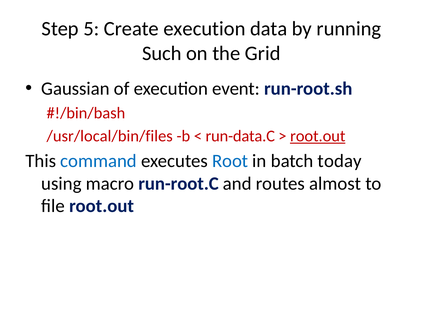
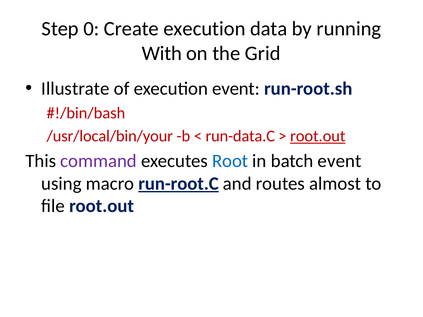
5: 5 -> 0
Such: Such -> With
Gaussian: Gaussian -> Illustrate
/usr/local/bin/files: /usr/local/bin/files -> /usr/local/bin/your
command colour: blue -> purple
batch today: today -> event
run-root.C underline: none -> present
